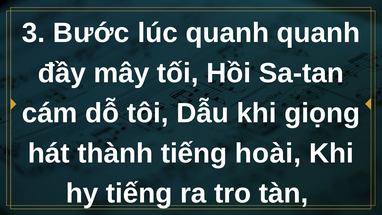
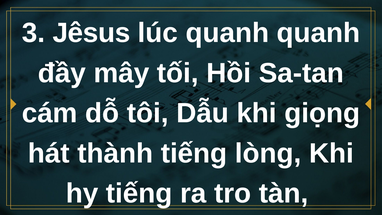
Bước: Bước -> Jêsus
hoài: hoài -> lòng
